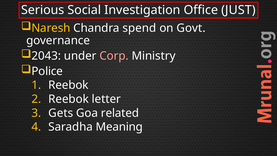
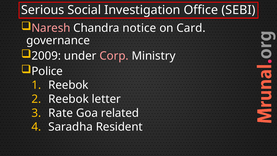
JUST: JUST -> SEBI
Naresh colour: yellow -> pink
spend: spend -> notice
Govt: Govt -> Card
2043: 2043 -> 2009
Gets: Gets -> Rate
Meaning: Meaning -> Resident
